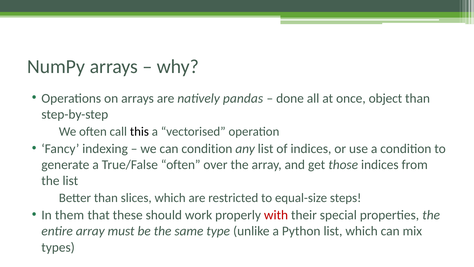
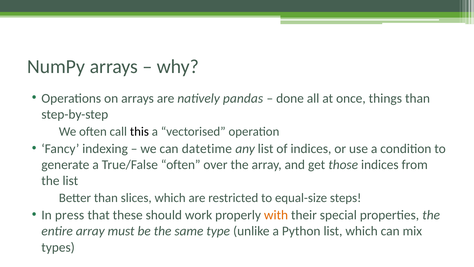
object: object -> things
can condition: condition -> datetime
them: them -> press
with colour: red -> orange
